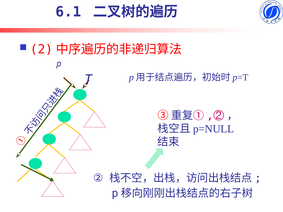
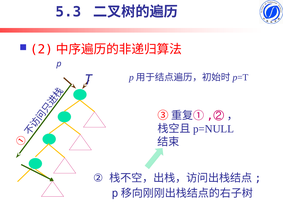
6.1: 6.1 -> 5.3
